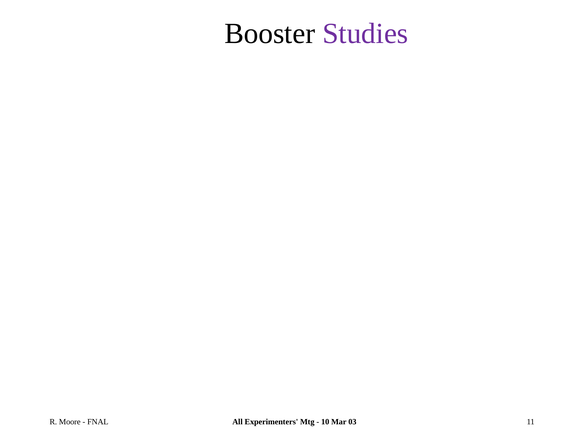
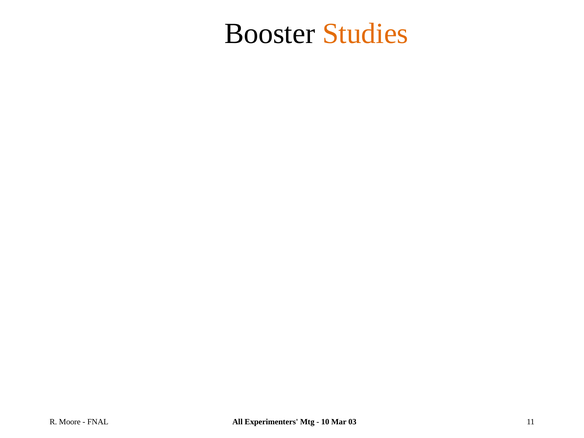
Studies colour: purple -> orange
